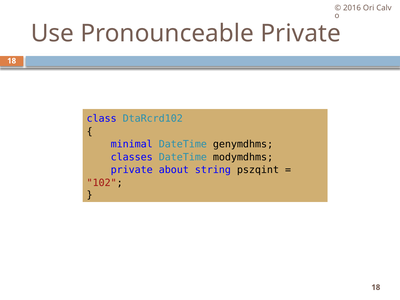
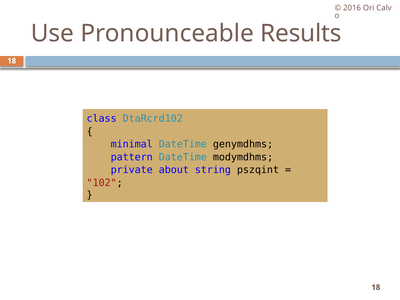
Pronounceable Private: Private -> Results
classes: classes -> pattern
